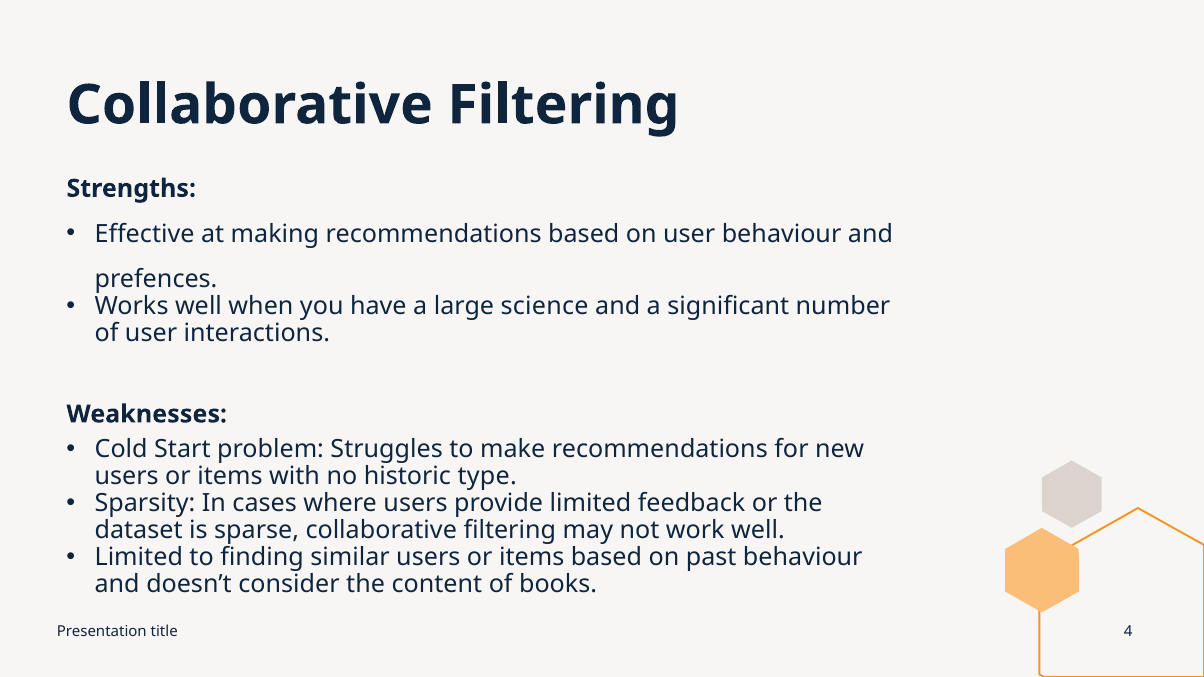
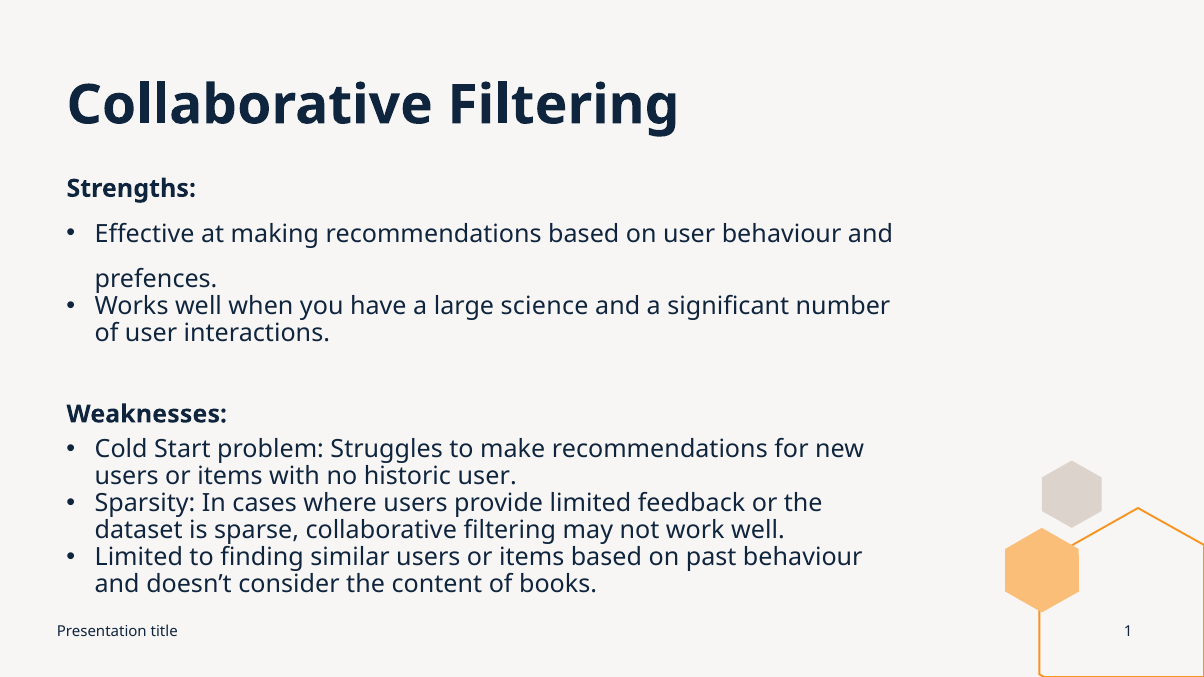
historic type: type -> user
4: 4 -> 1
